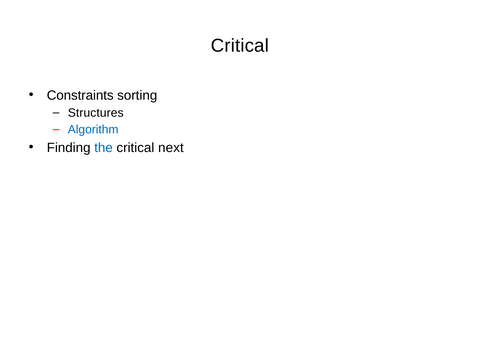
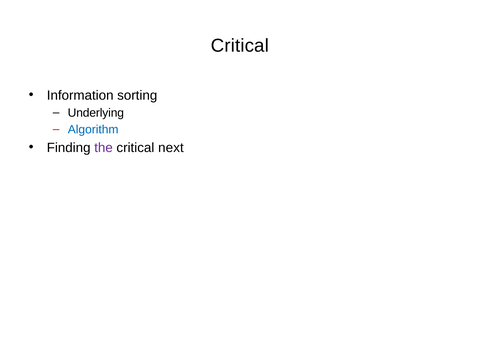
Constraints: Constraints -> Information
Structures: Structures -> Underlying
the colour: blue -> purple
